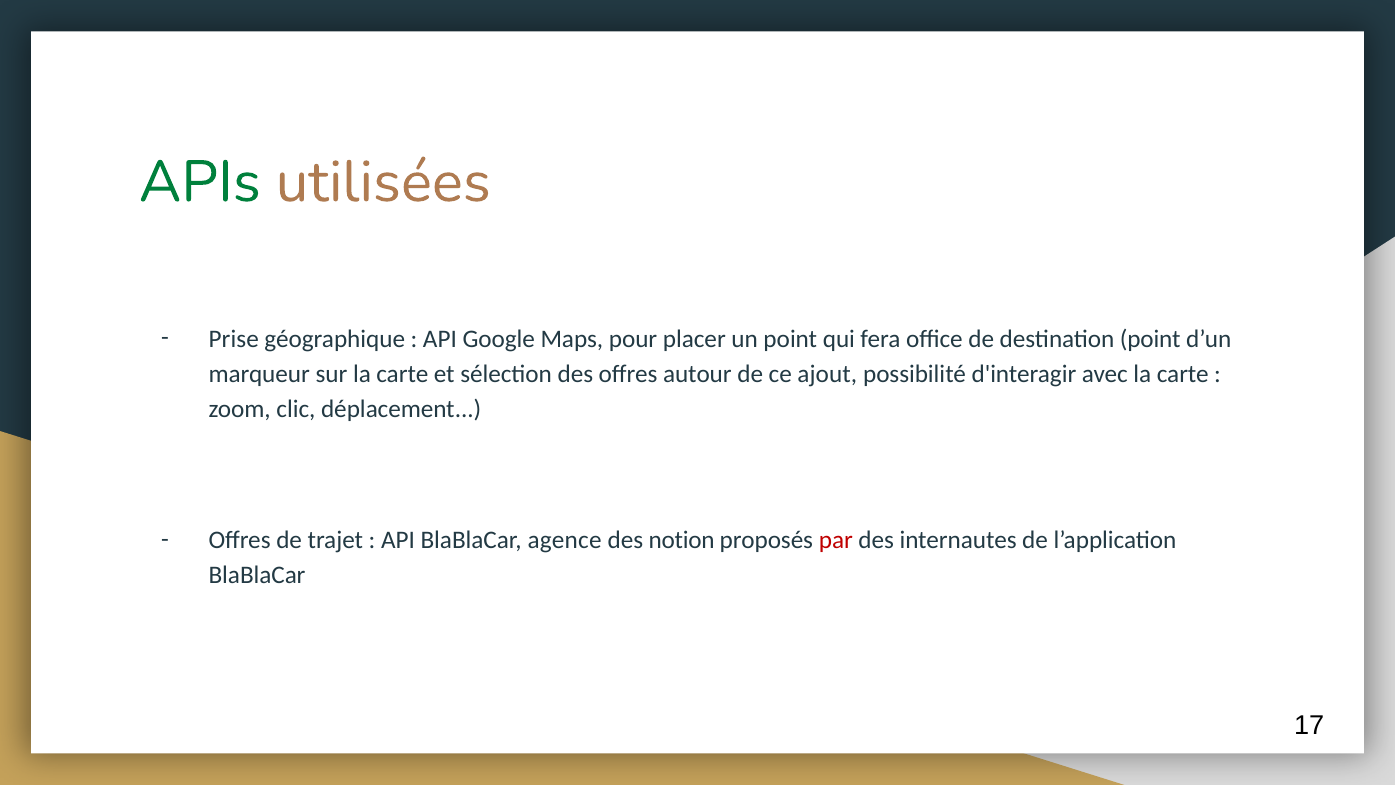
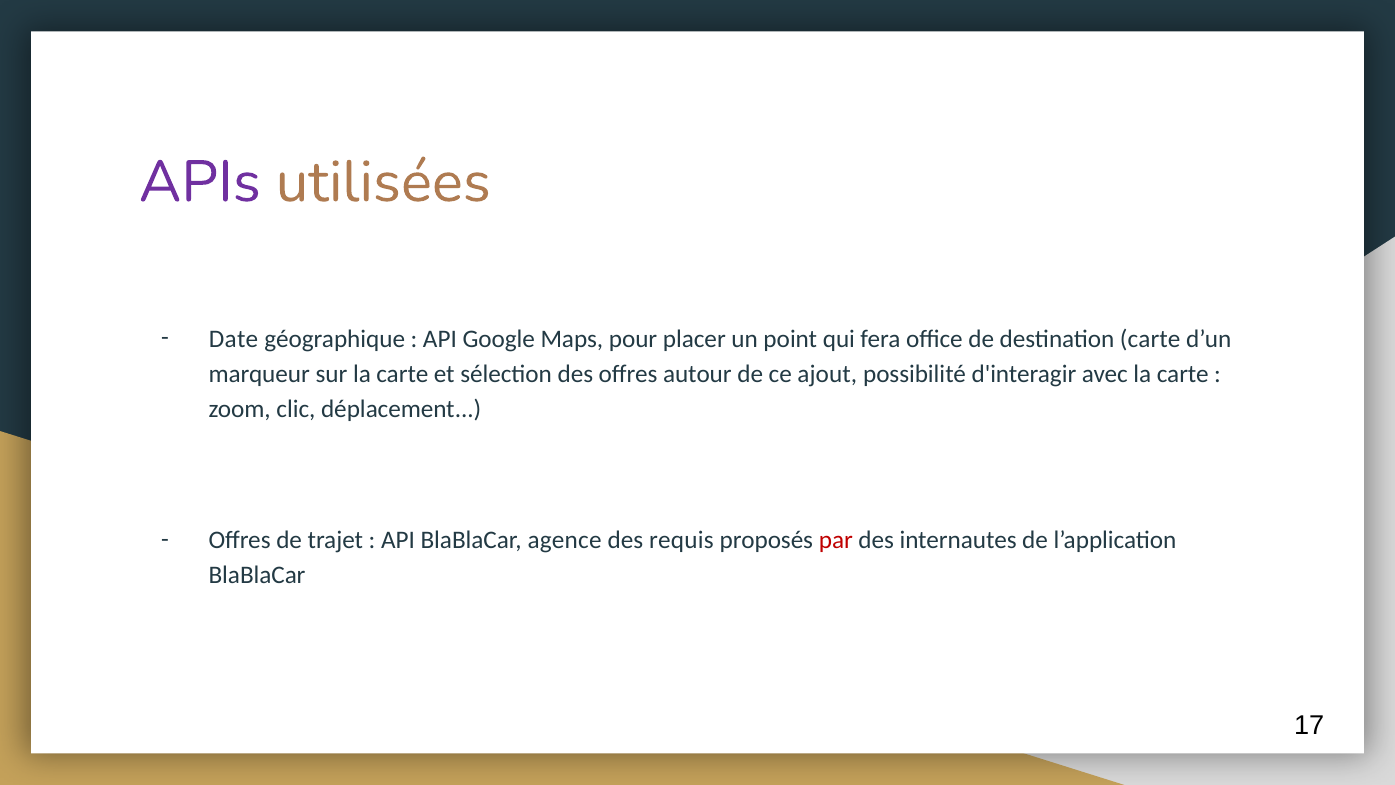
APIs colour: green -> purple
Prise: Prise -> Date
destination point: point -> carte
notion: notion -> requis
